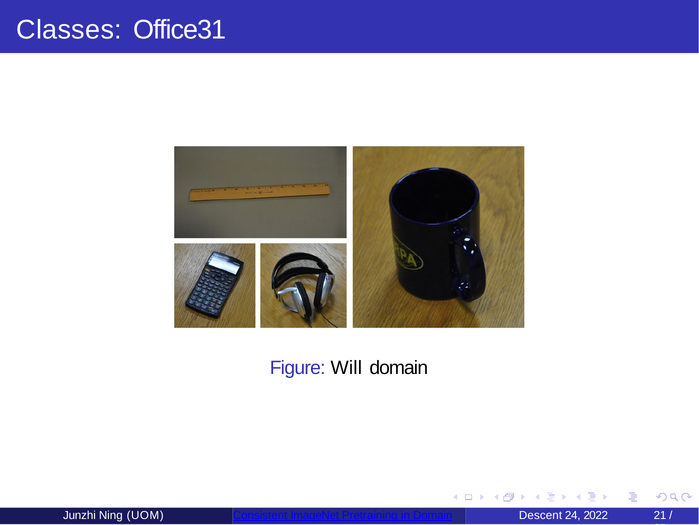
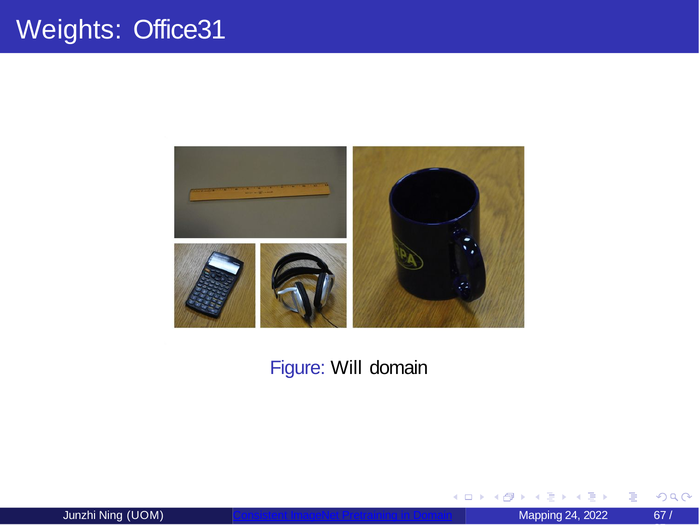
Classes: Classes -> Weights
Descent: Descent -> Mapping
21: 21 -> 67
